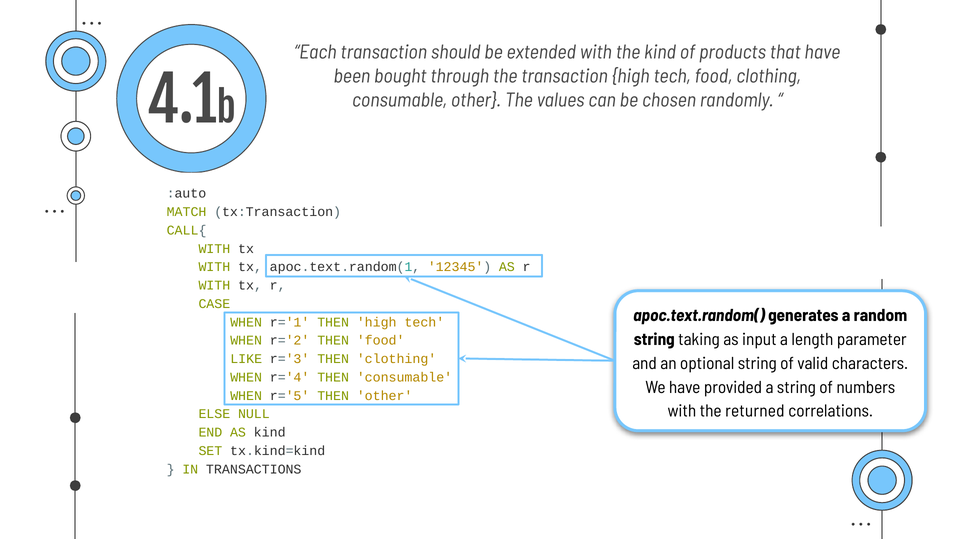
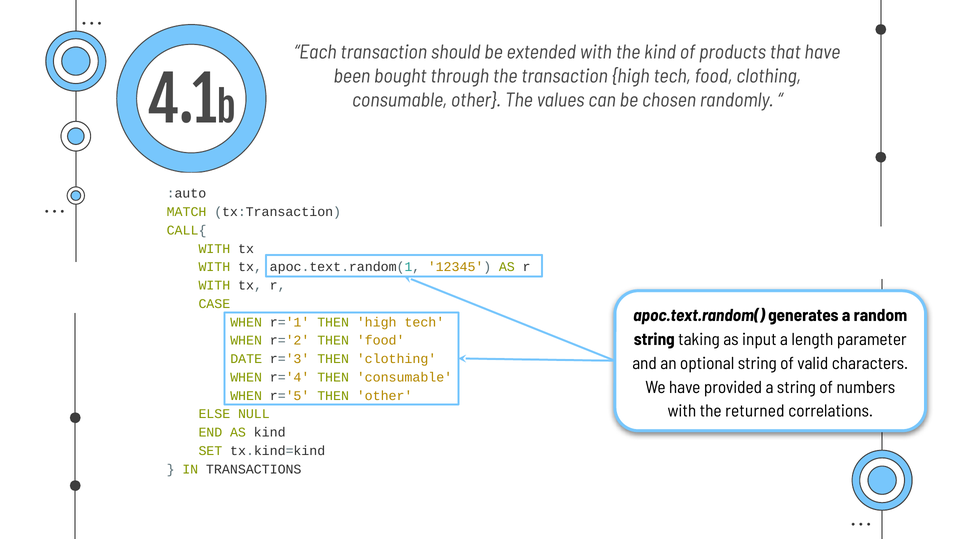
LIKE: LIKE -> DATE
